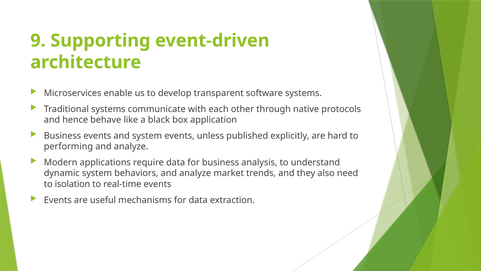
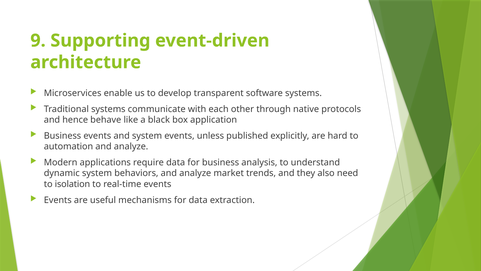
performing: performing -> automation
